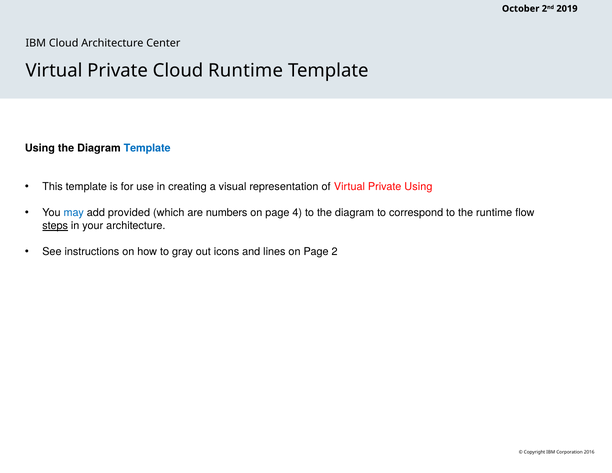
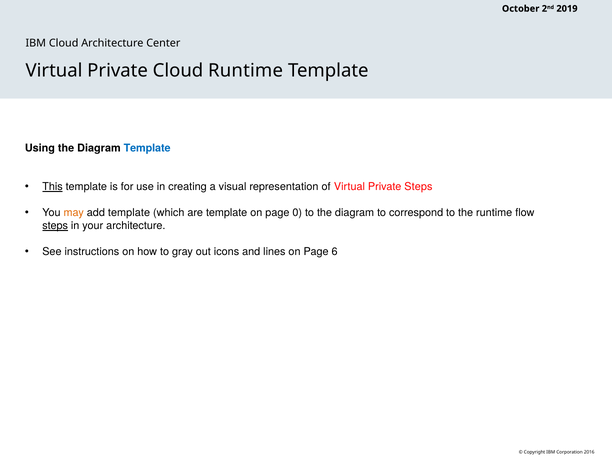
This underline: none -> present
Private Using: Using -> Steps
may colour: blue -> orange
add provided: provided -> template
are numbers: numbers -> template
4: 4 -> 0
2: 2 -> 6
